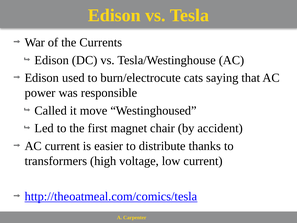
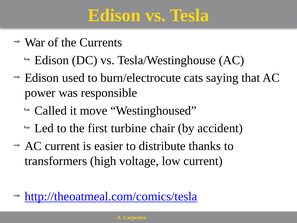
magnet: magnet -> turbine
